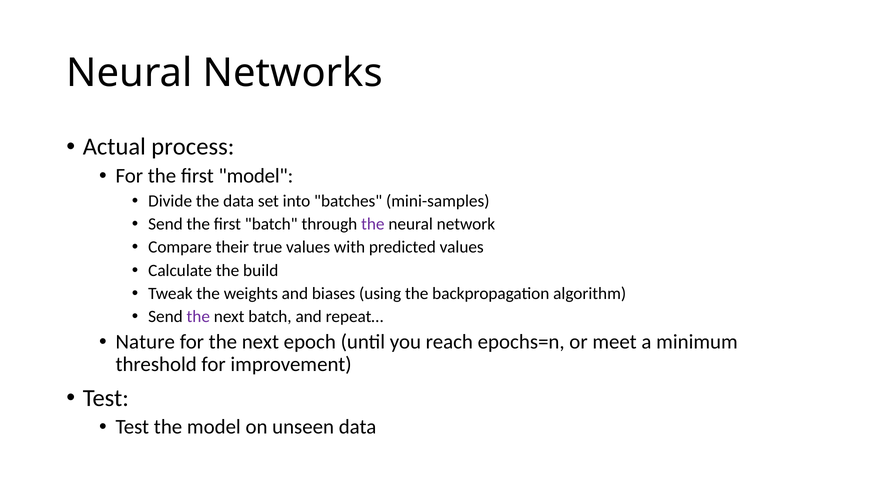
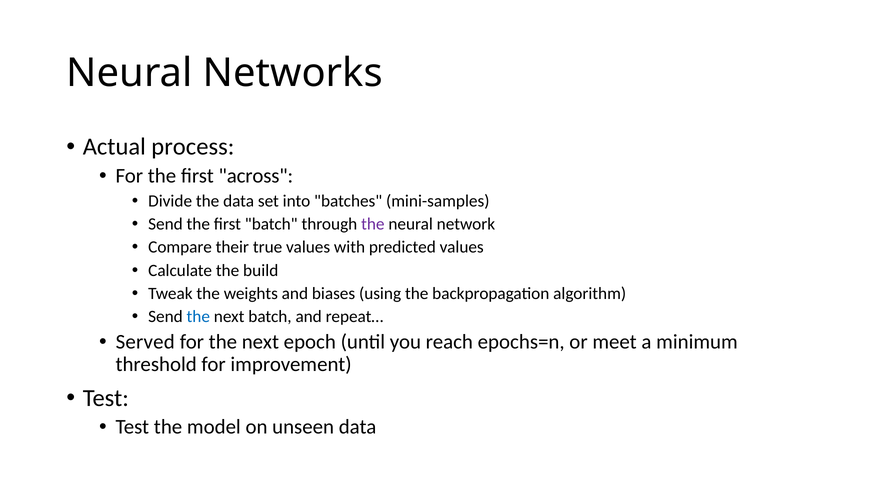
first model: model -> across
the at (198, 317) colour: purple -> blue
Nature: Nature -> Served
